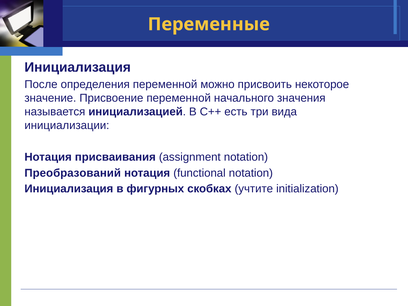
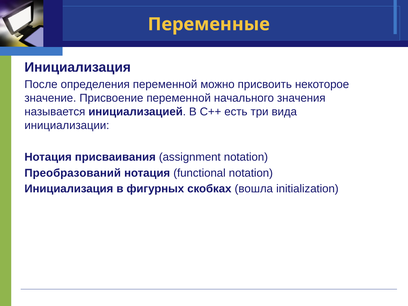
учтите: учтите -> вошла
